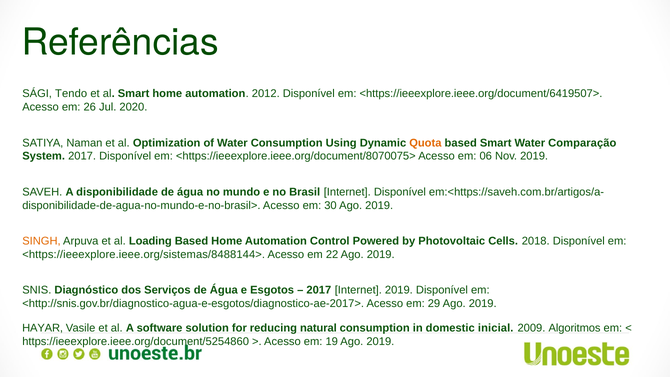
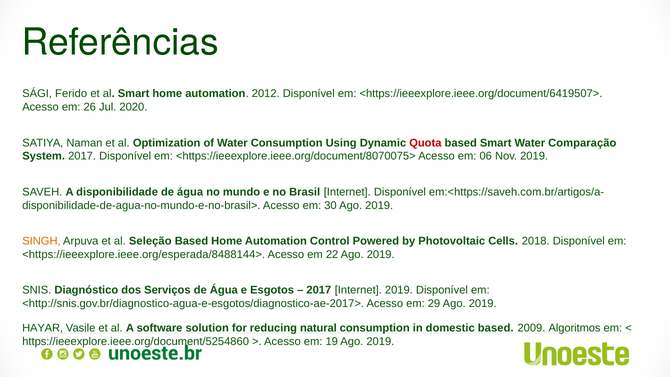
Tendo: Tendo -> Ferido
Quota colour: orange -> red
Loading: Loading -> Seleção
<https://ieeexplore.ieee.org/sistemas/8488144>: <https://ieeexplore.ieee.org/sistemas/8488144> -> <https://ieeexplore.ieee.org/esperada/8488144>
domestic inicial: inicial -> based
